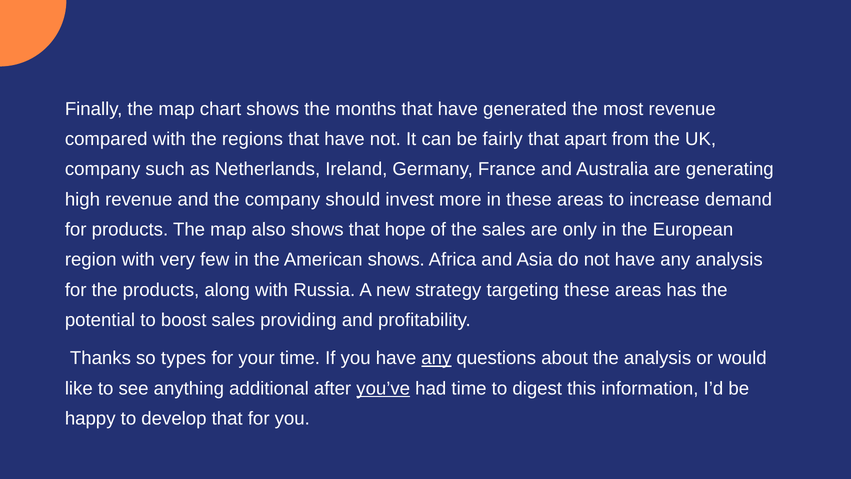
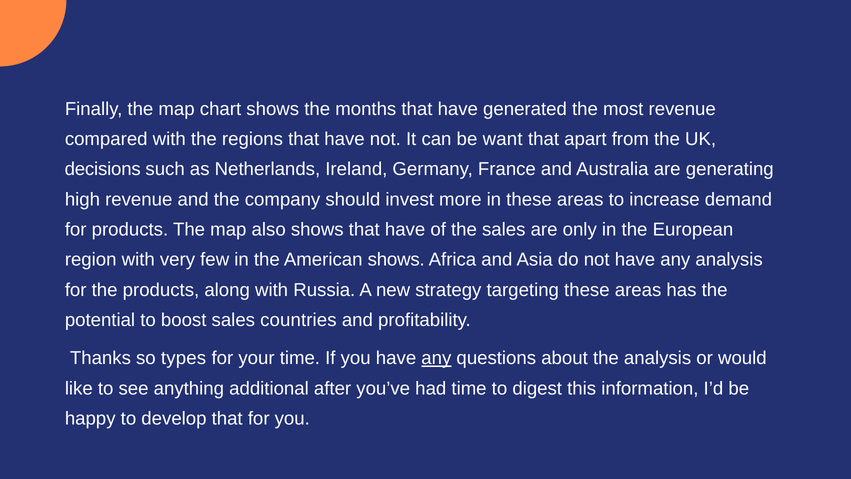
fairly: fairly -> want
company at (103, 169): company -> decisions
shows that hope: hope -> have
providing: providing -> countries
you’ve underline: present -> none
